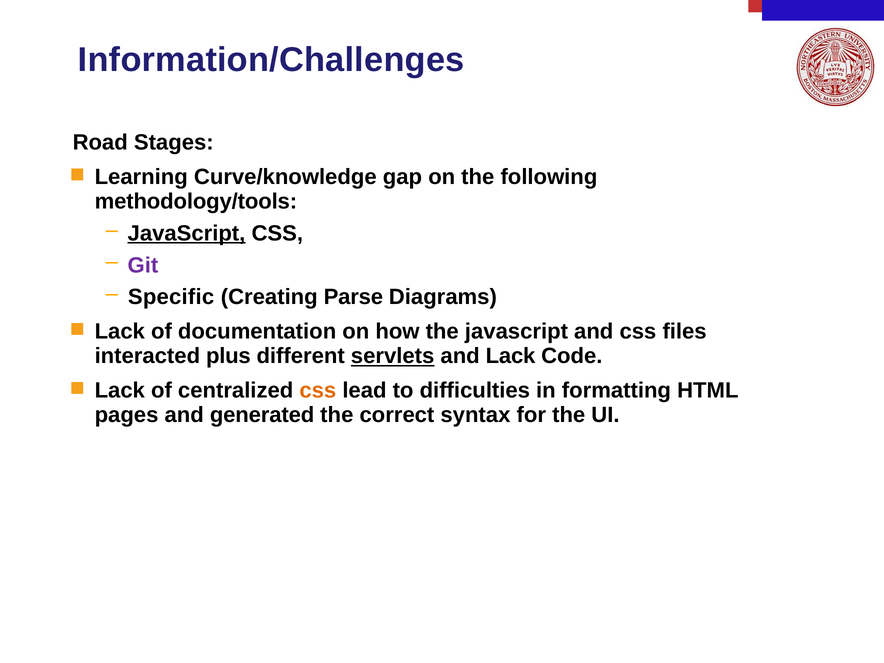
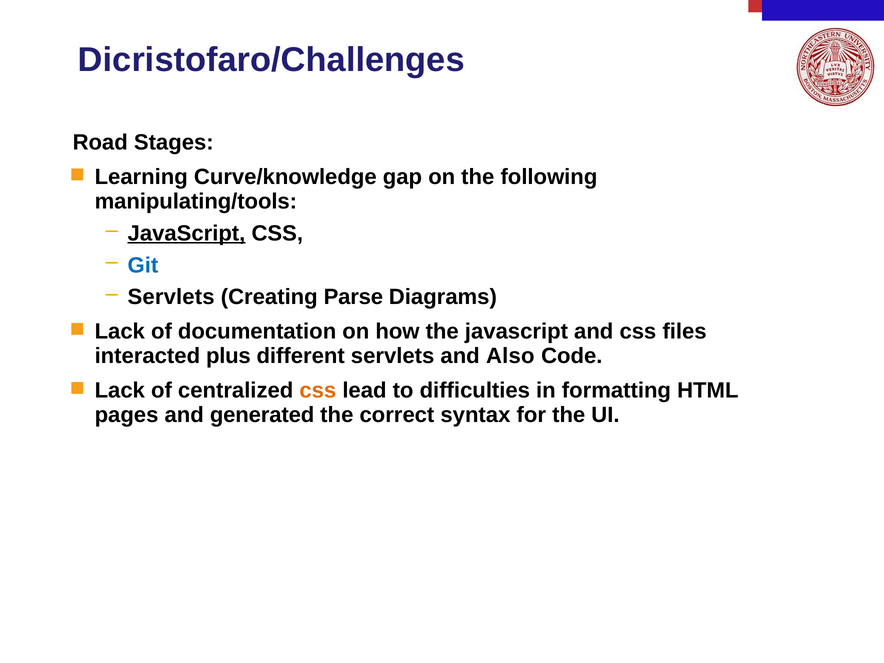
Information/Challenges: Information/Challenges -> Dicristofaro/Challenges
methodology/tools: methodology/tools -> manipulating/tools
Git colour: purple -> blue
Specific at (171, 297): Specific -> Servlets
servlets at (393, 356) underline: present -> none
and Lack: Lack -> Also
